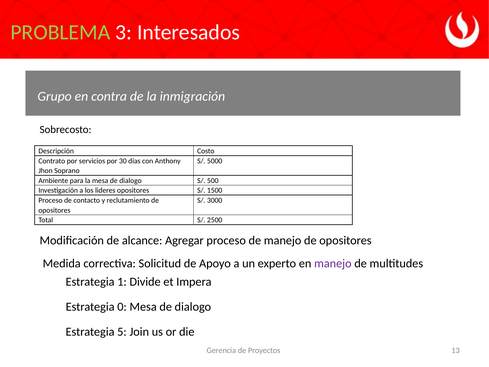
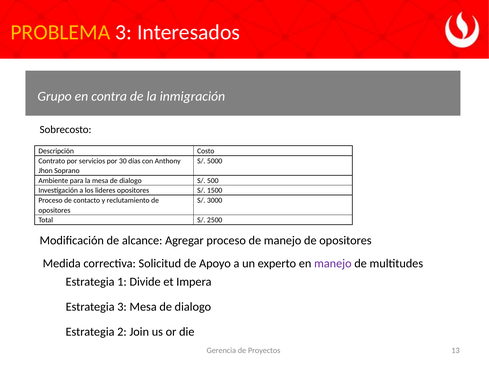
PROBLEMA colour: light green -> yellow
Estrategia 0: 0 -> 3
5: 5 -> 2
